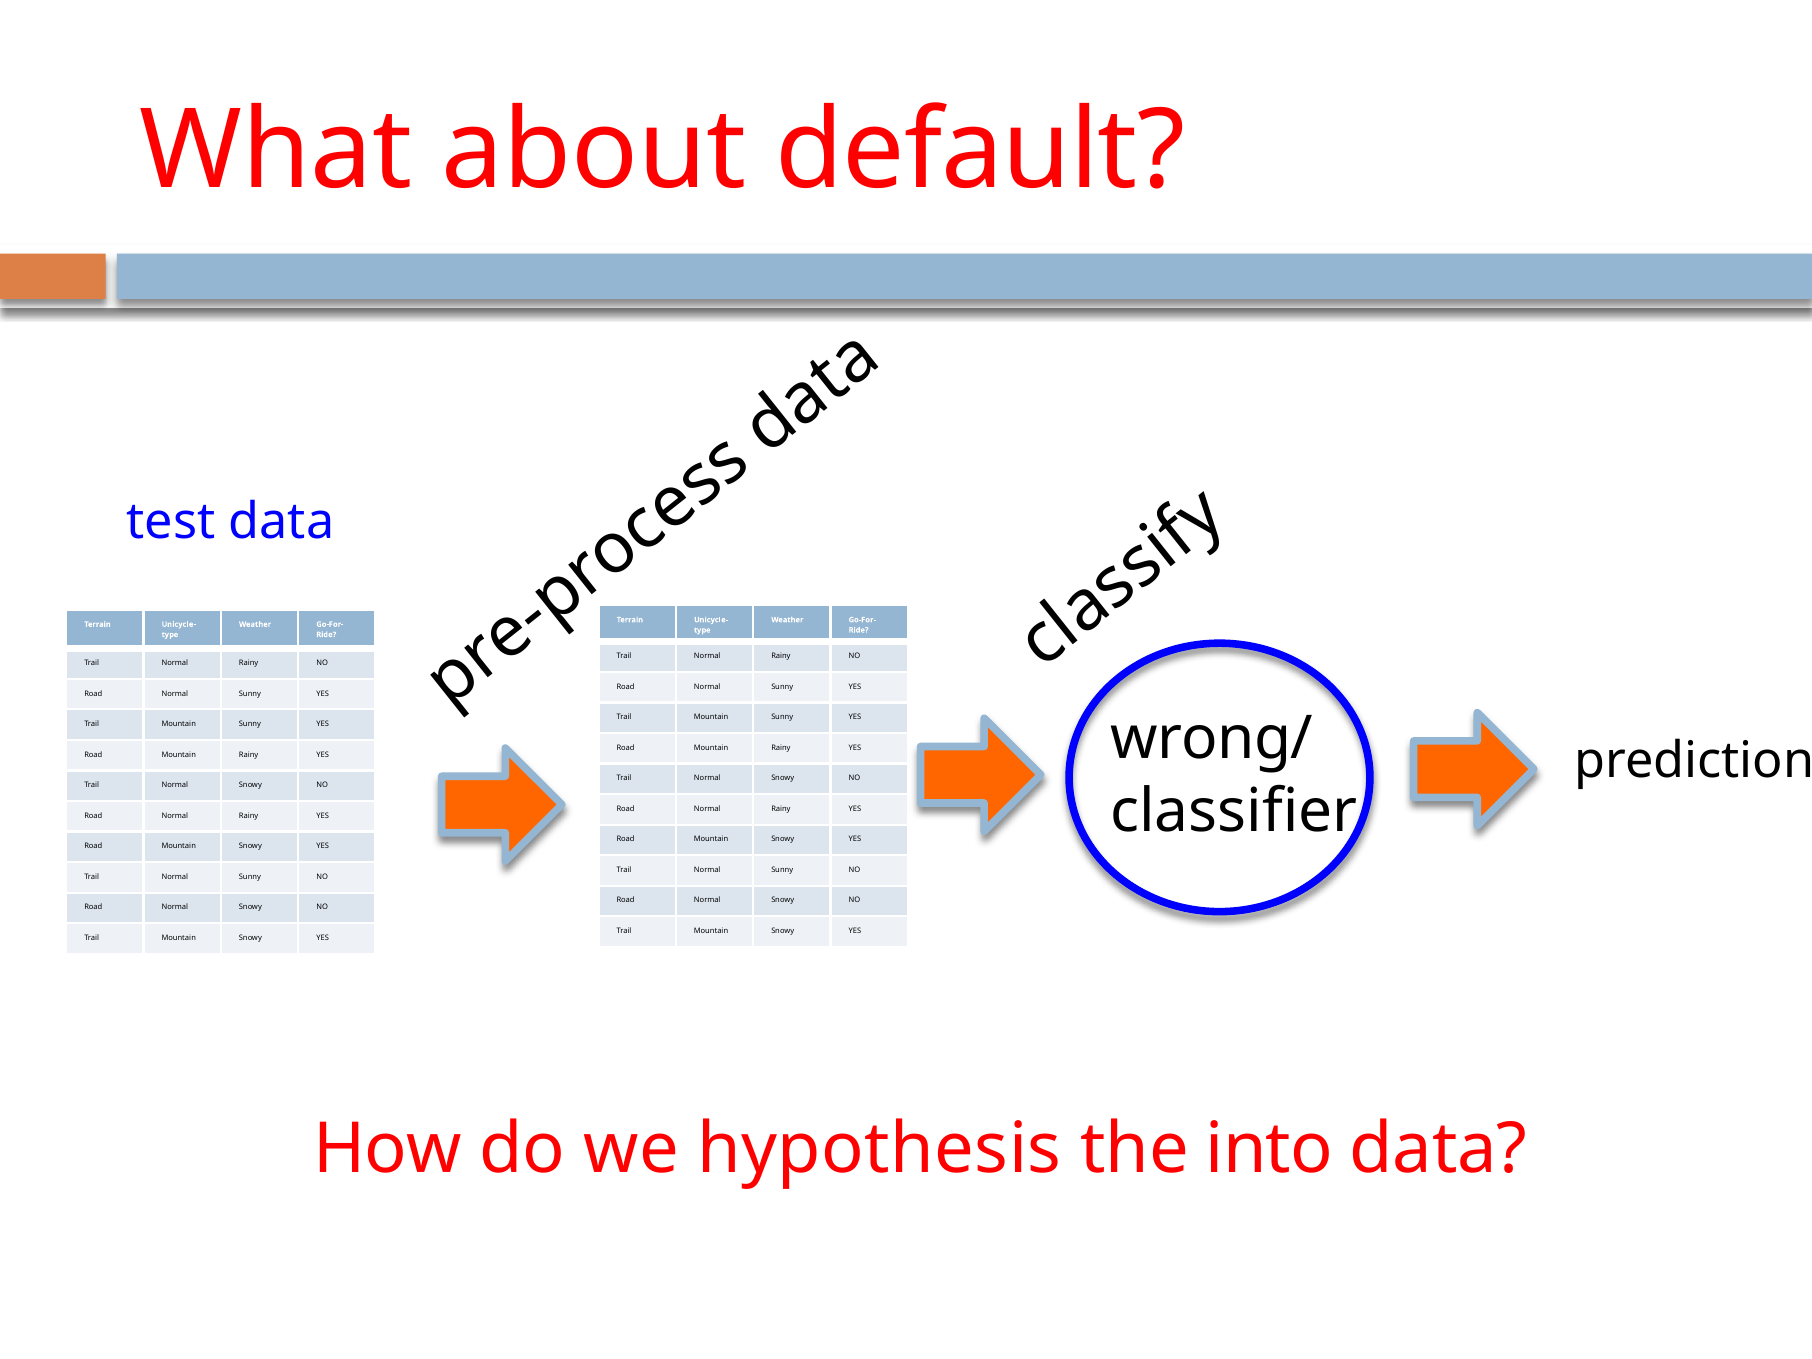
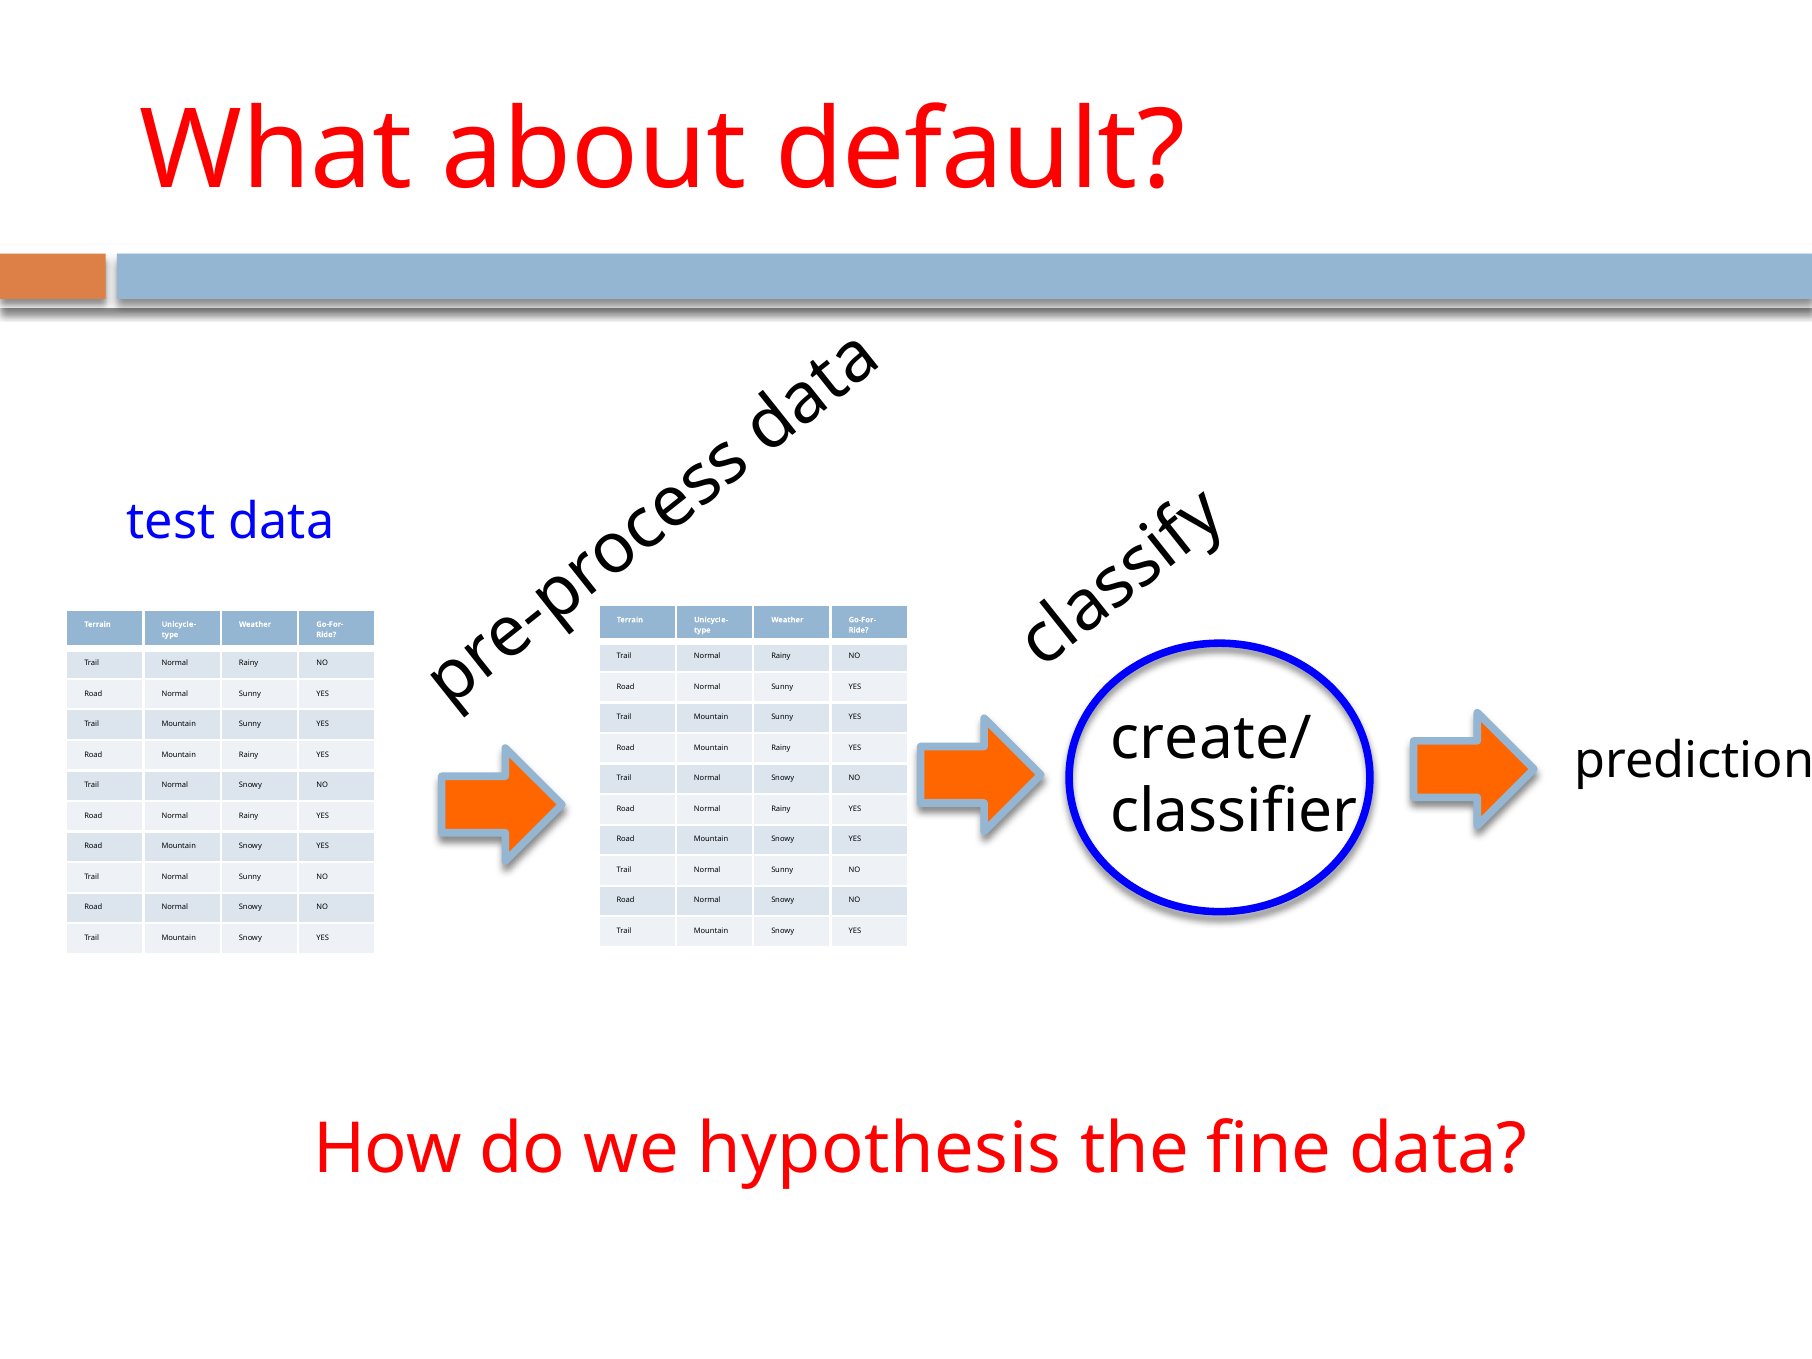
wrong/: wrong/ -> create/
into: into -> fine
